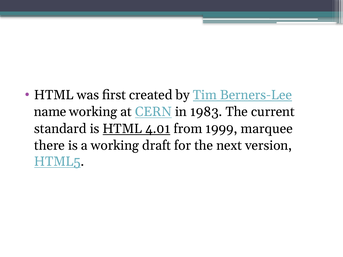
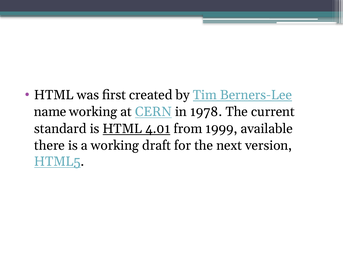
1983: 1983 -> 1978
marquee: marquee -> available
